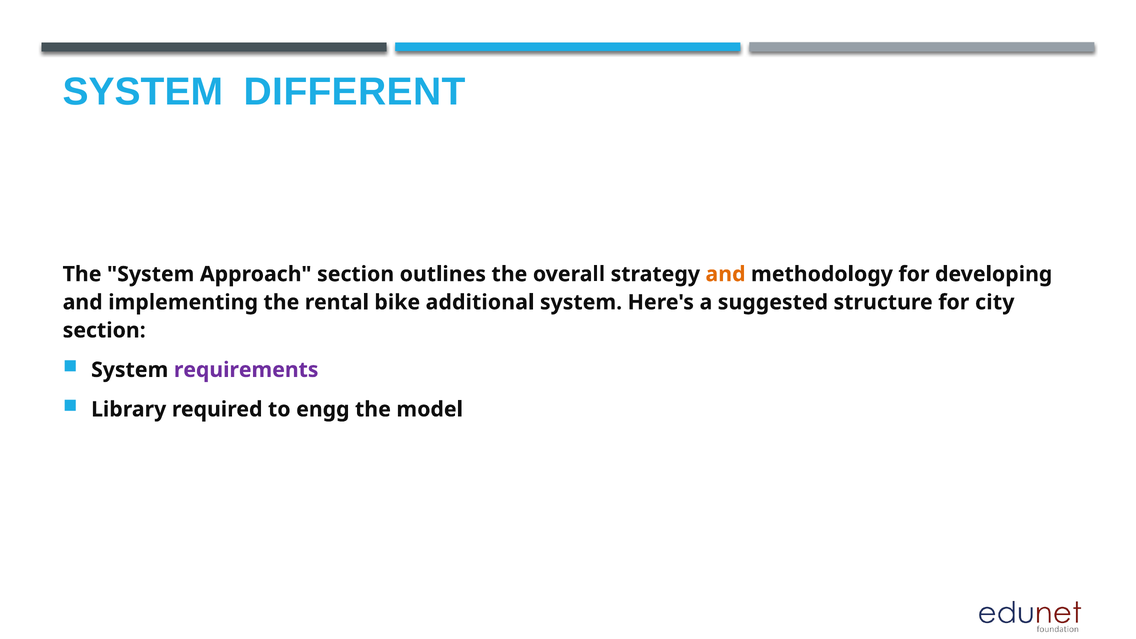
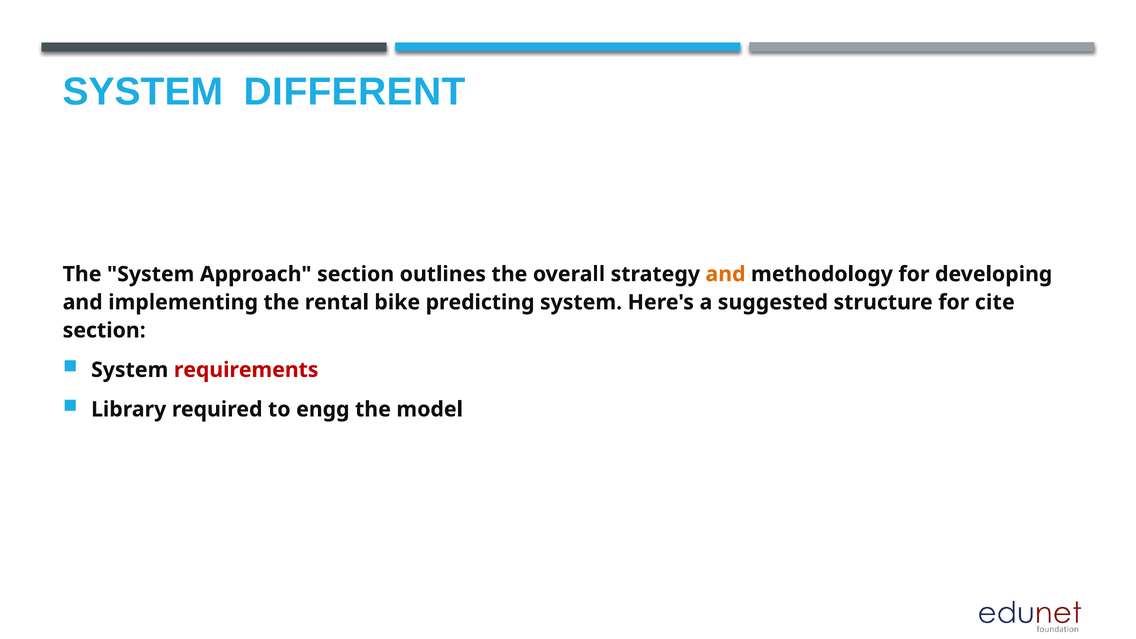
additional: additional -> predicting
city: city -> cite
requirements colour: purple -> red
